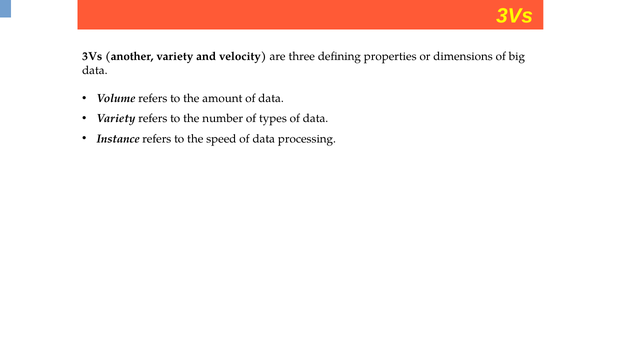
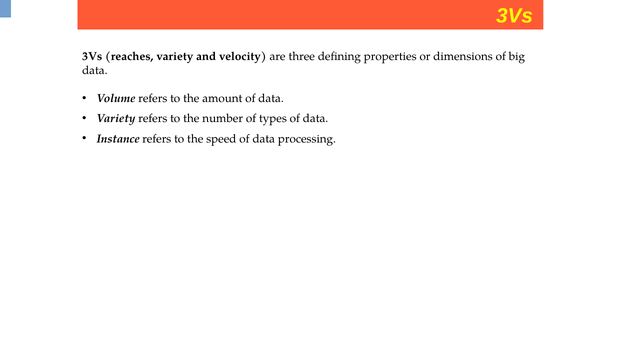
another: another -> reaches
